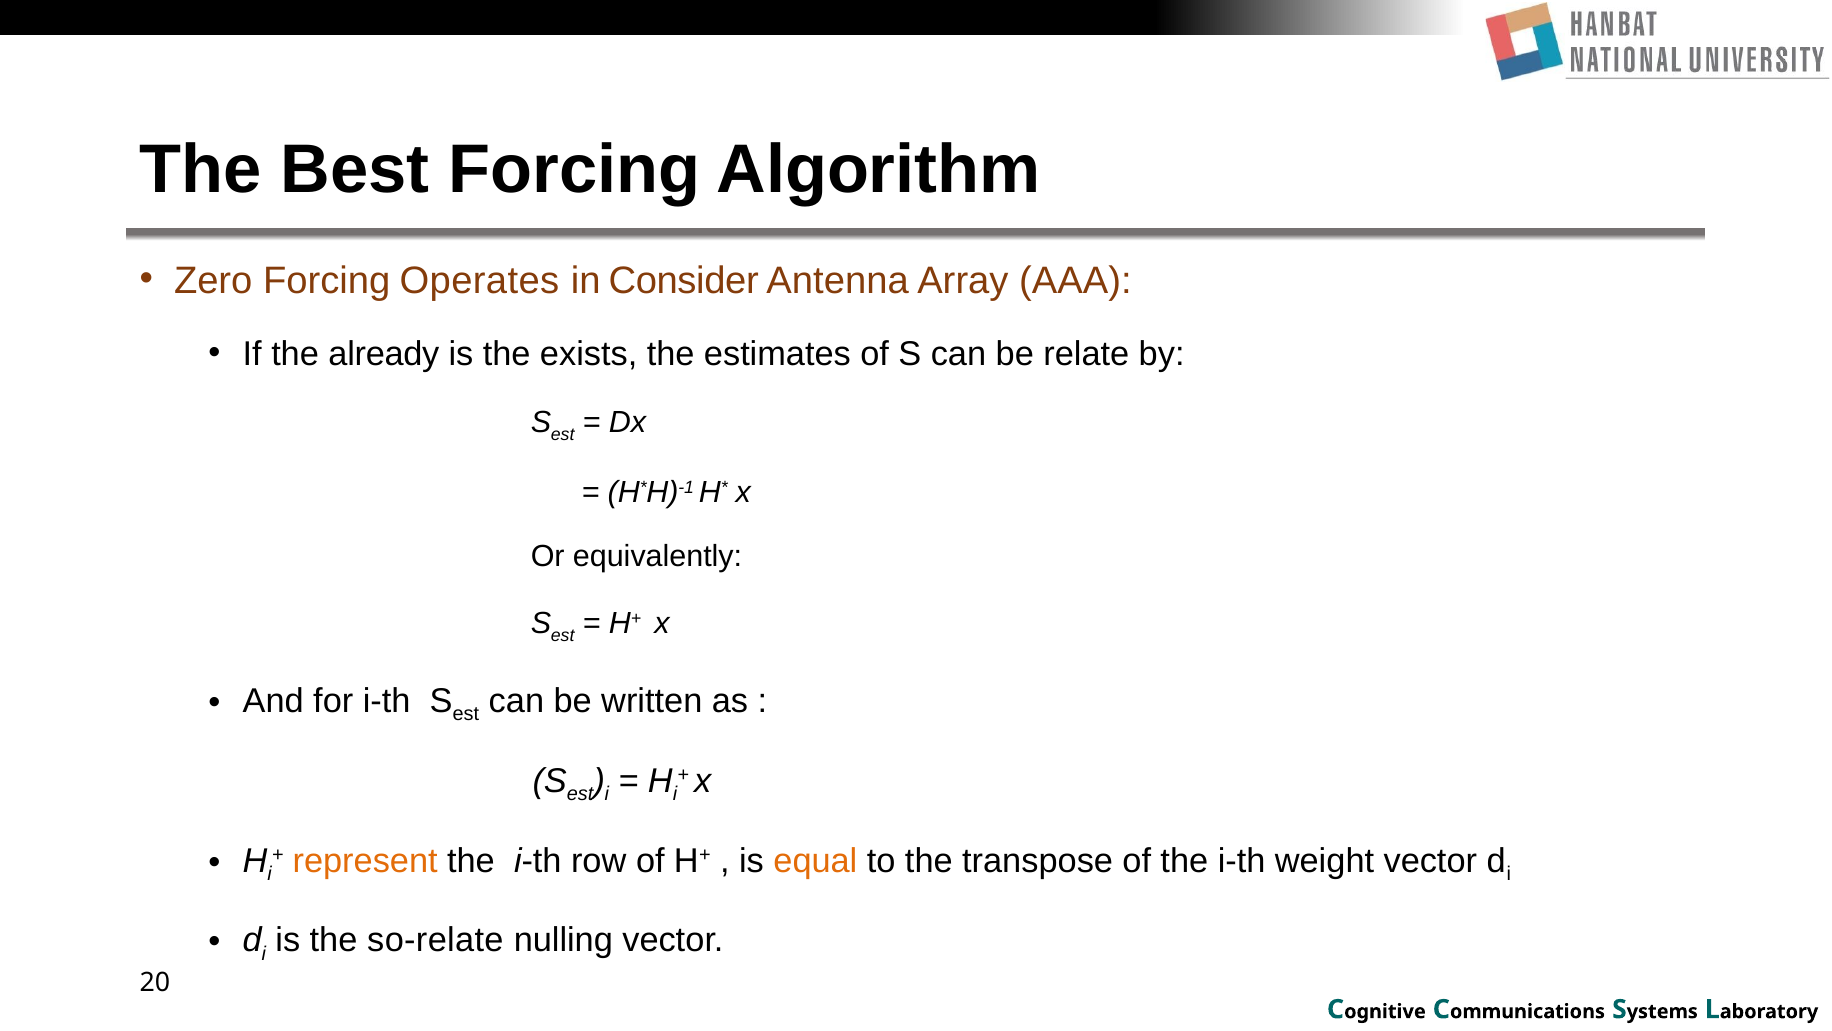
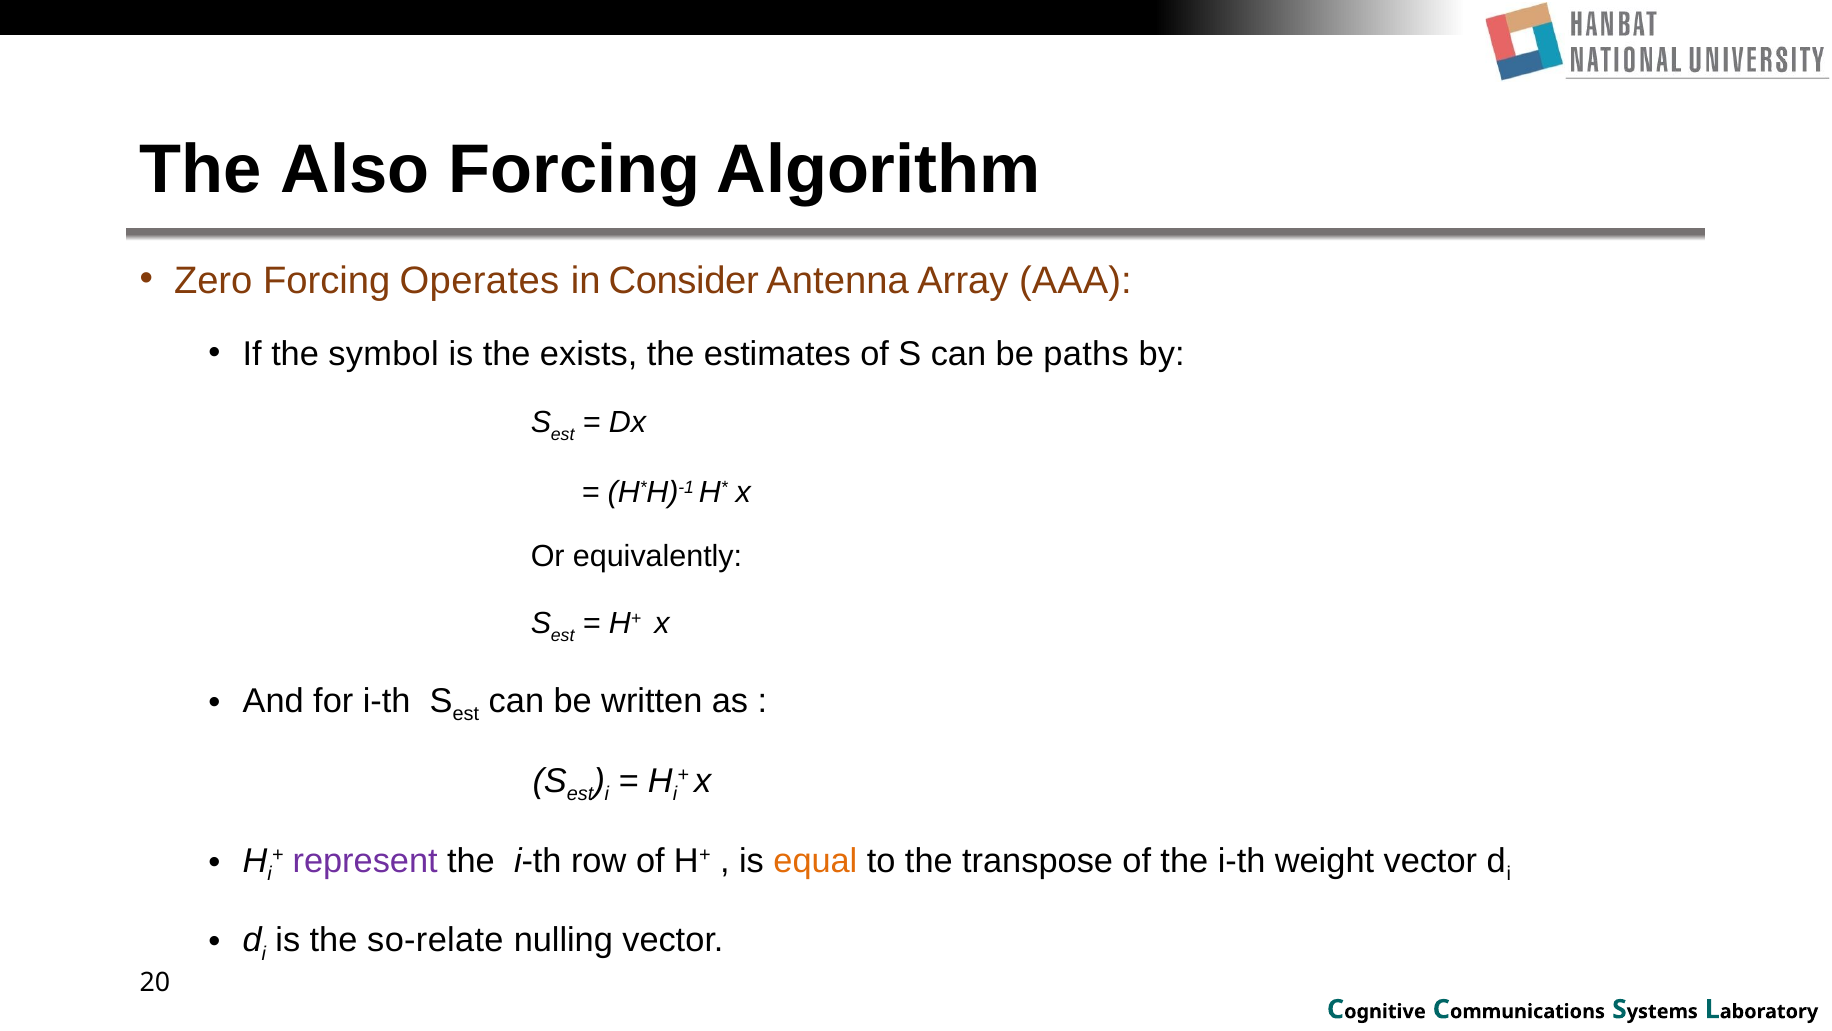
Best: Best -> Also
already: already -> symbol
relate: relate -> paths
represent colour: orange -> purple
